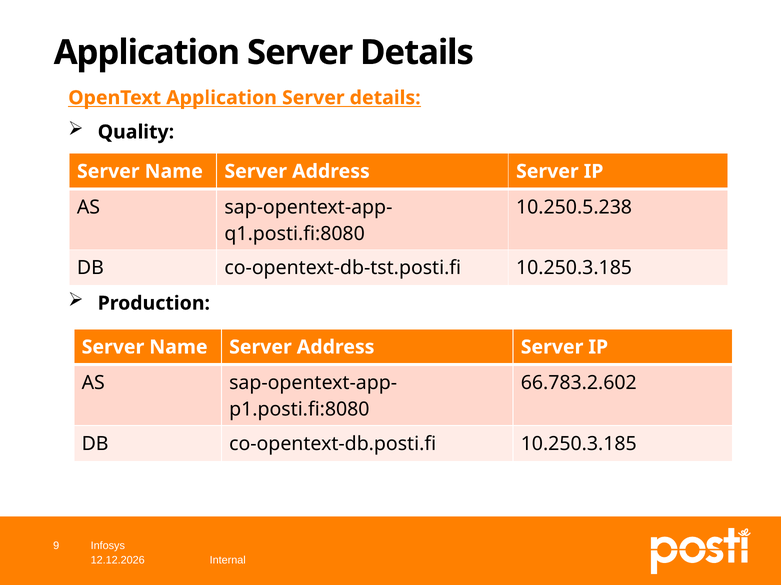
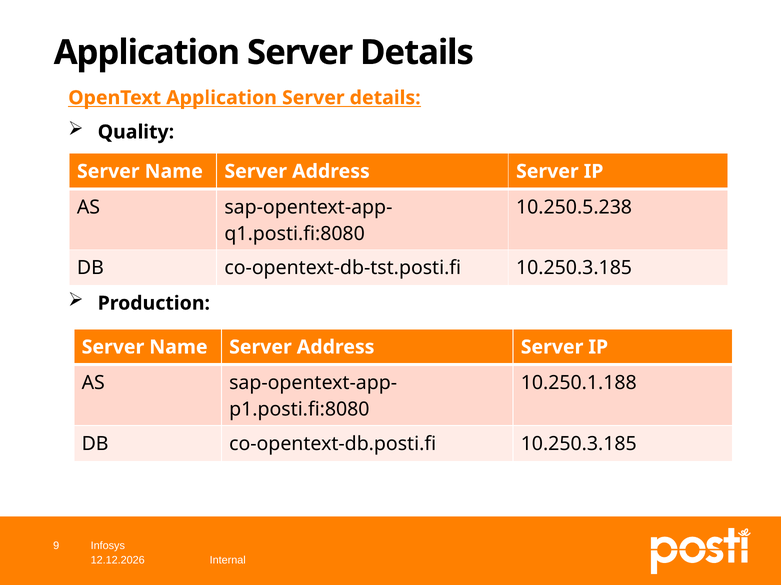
66.783.2.602: 66.783.2.602 -> 10.250.1.188
